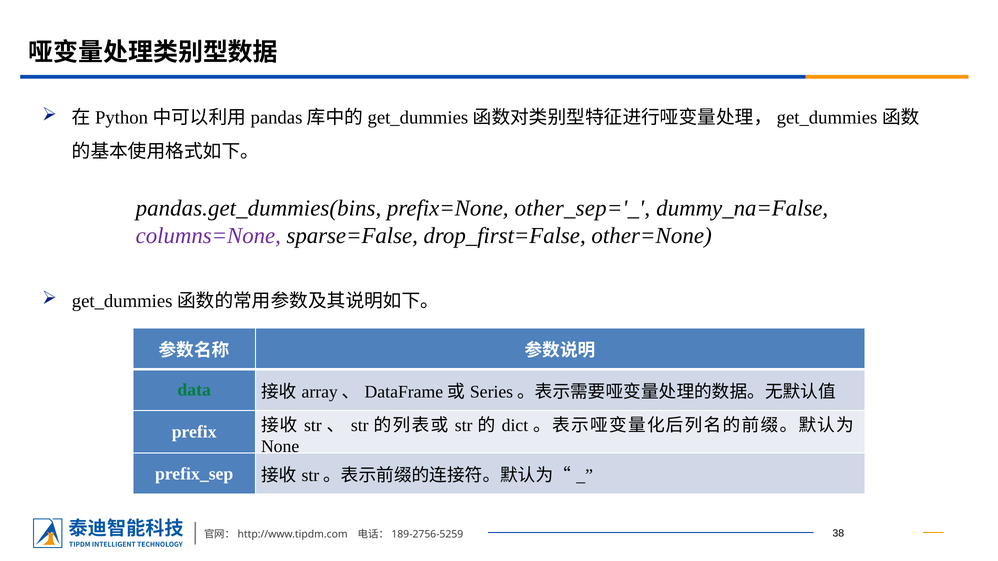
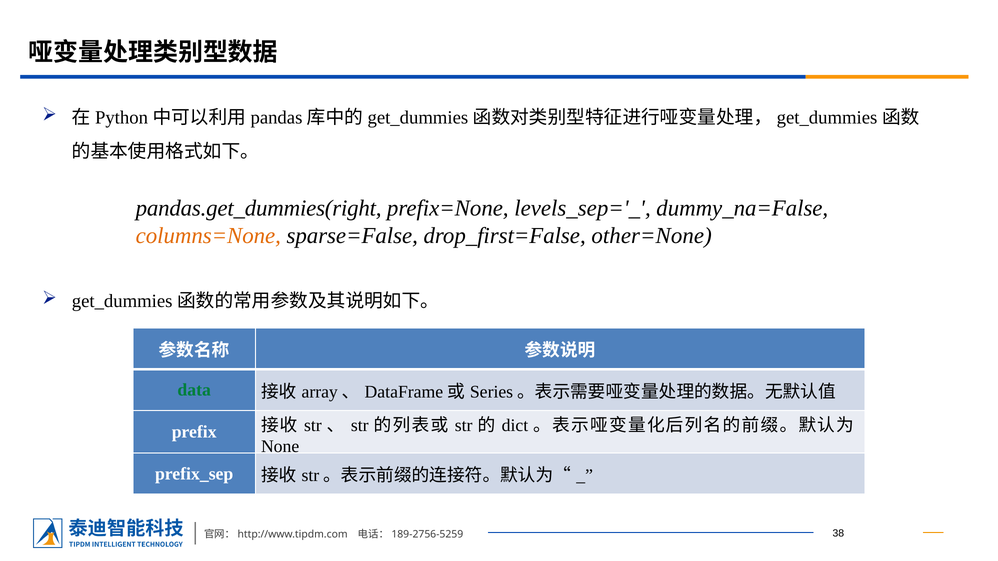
pandas.get_dummies(bins: pandas.get_dummies(bins -> pandas.get_dummies(right
other_sep='_: other_sep='_ -> levels_sep='_
columns=None colour: purple -> orange
